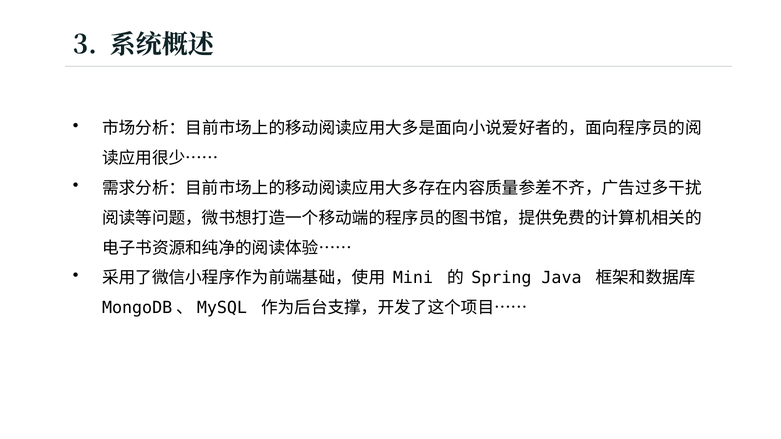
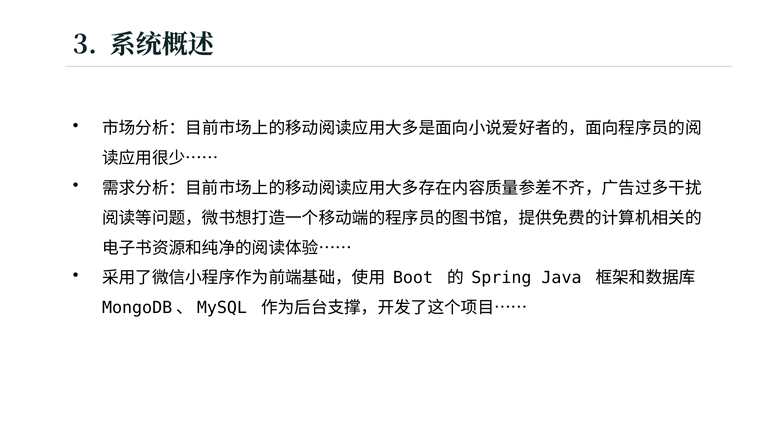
Mini: Mini -> Boot
